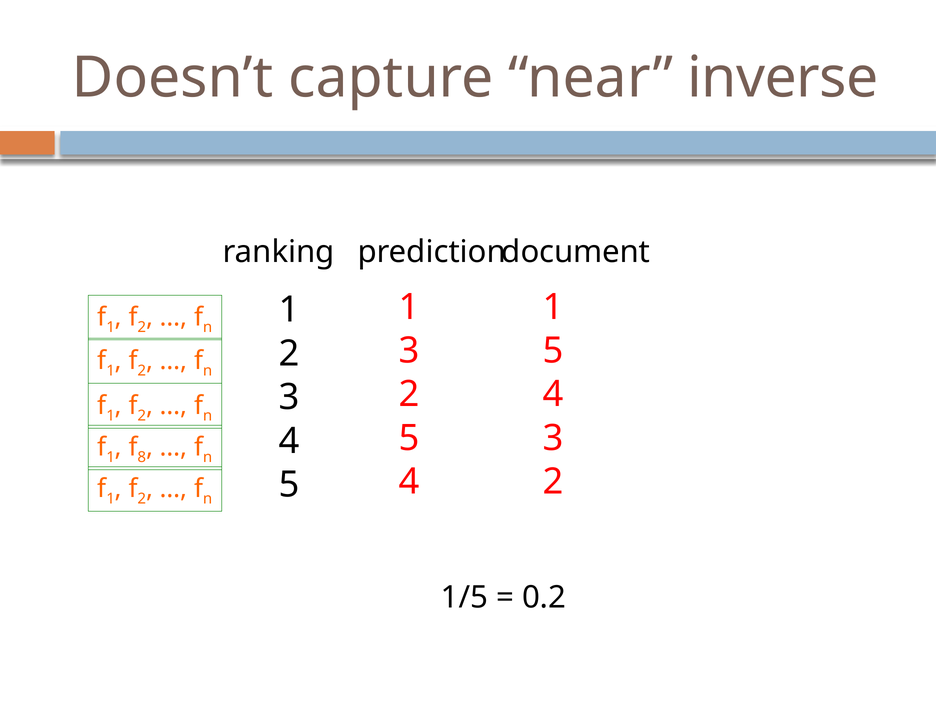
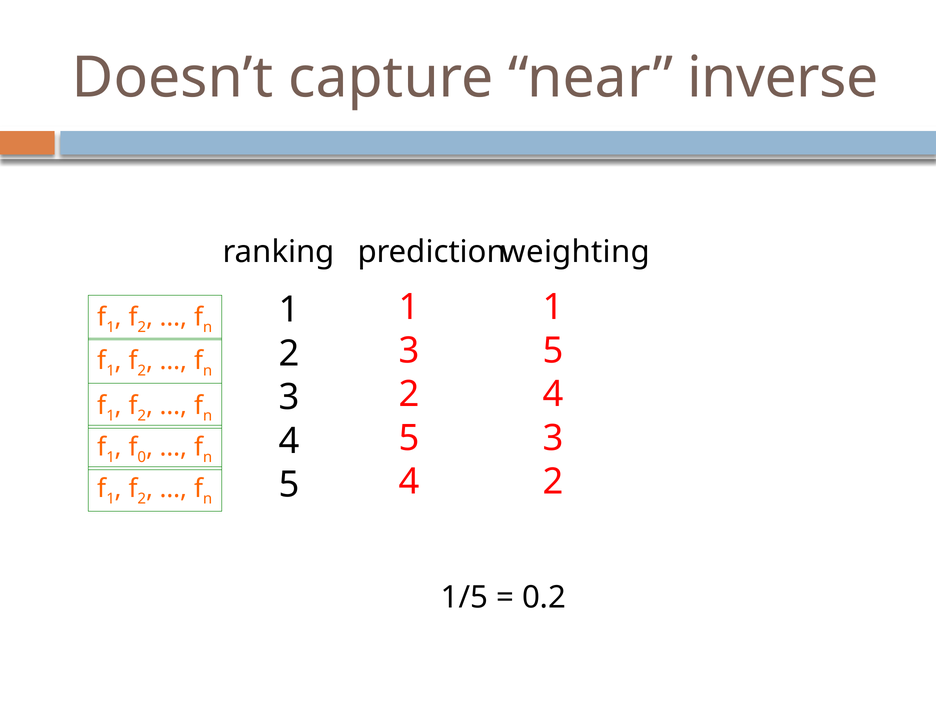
document: document -> weighting
8: 8 -> 0
